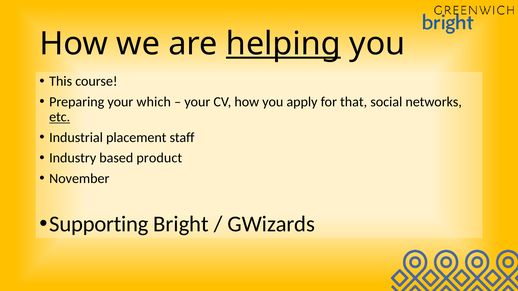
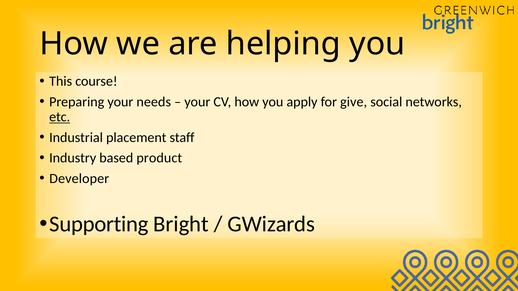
helping underline: present -> none
which: which -> needs
that: that -> give
November: November -> Developer
